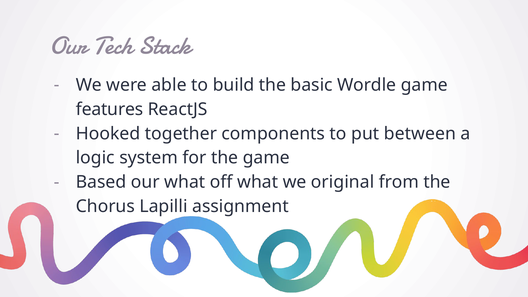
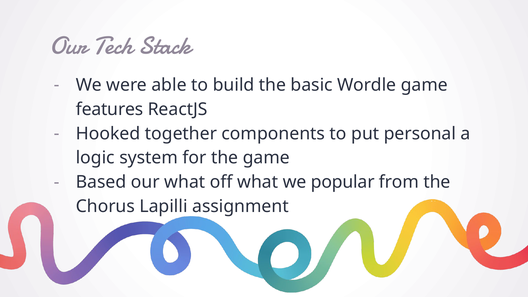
between: between -> personal
original: original -> popular
